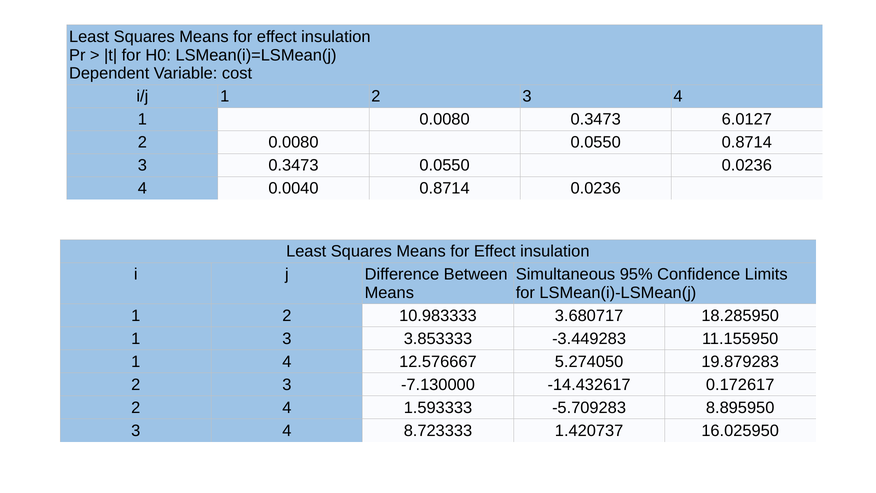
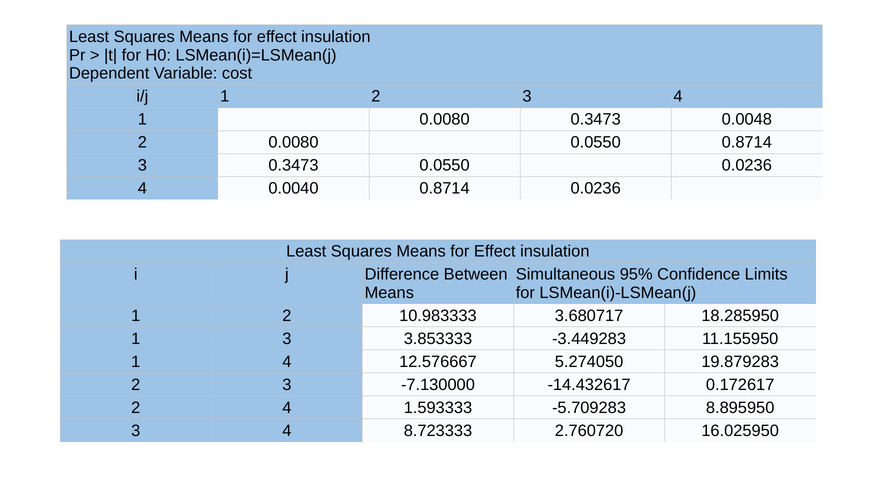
6.0127: 6.0127 -> 0.0048
1.420737: 1.420737 -> 2.760720
